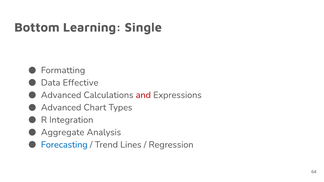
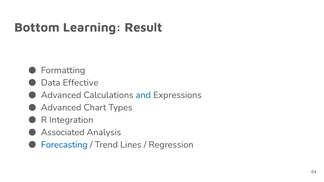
Single: Single -> Result
and colour: red -> blue
Aggregate: Aggregate -> Associated
